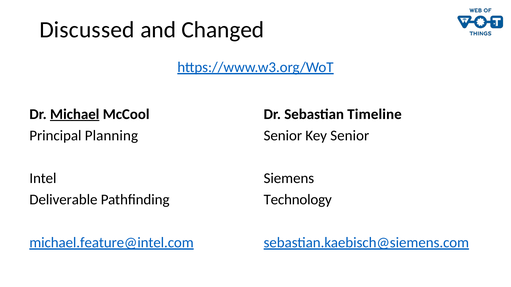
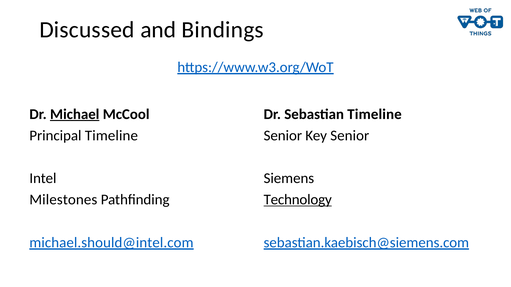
Changed: Changed -> Bindings
Principal Planning: Planning -> Timeline
Deliverable: Deliverable -> Milestones
Technology underline: none -> present
michael.feature@intel.com: michael.feature@intel.com -> michael.should@intel.com
